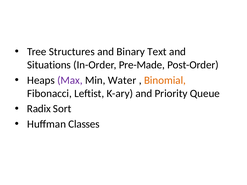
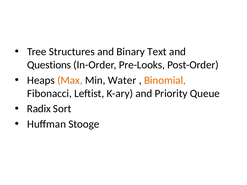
Situations: Situations -> Questions
Pre-Made: Pre-Made -> Pre-Looks
Max colour: purple -> orange
Classes: Classes -> Stooge
